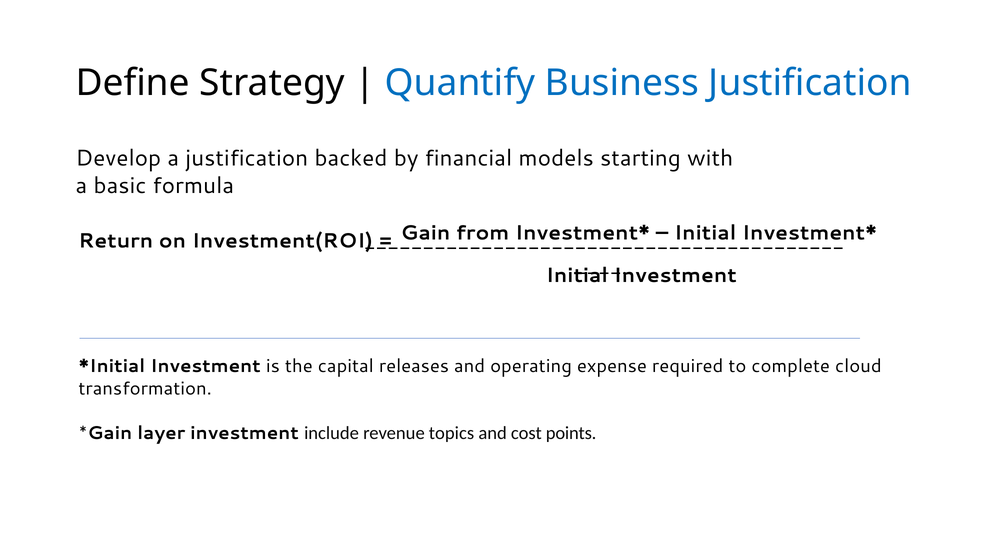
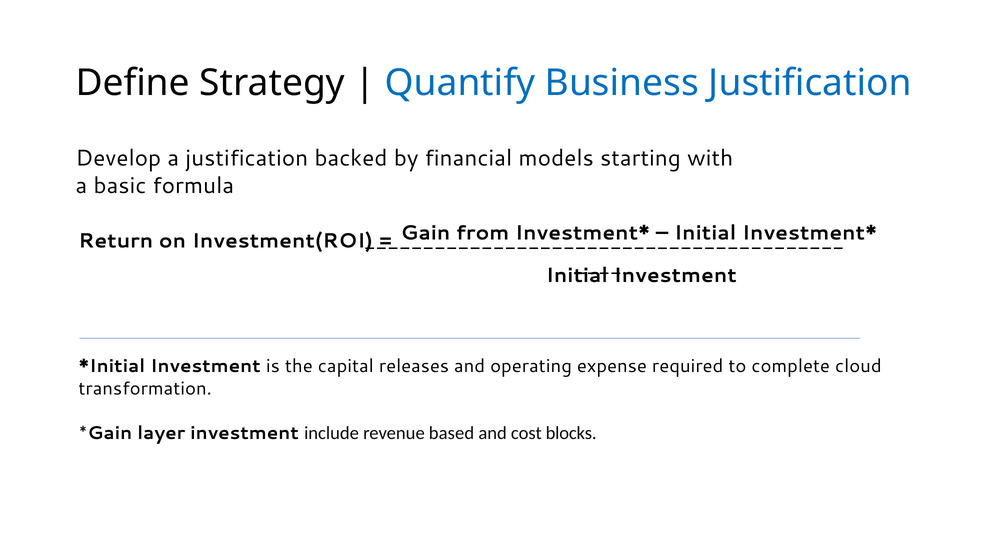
topics: topics -> based
points: points -> blocks
